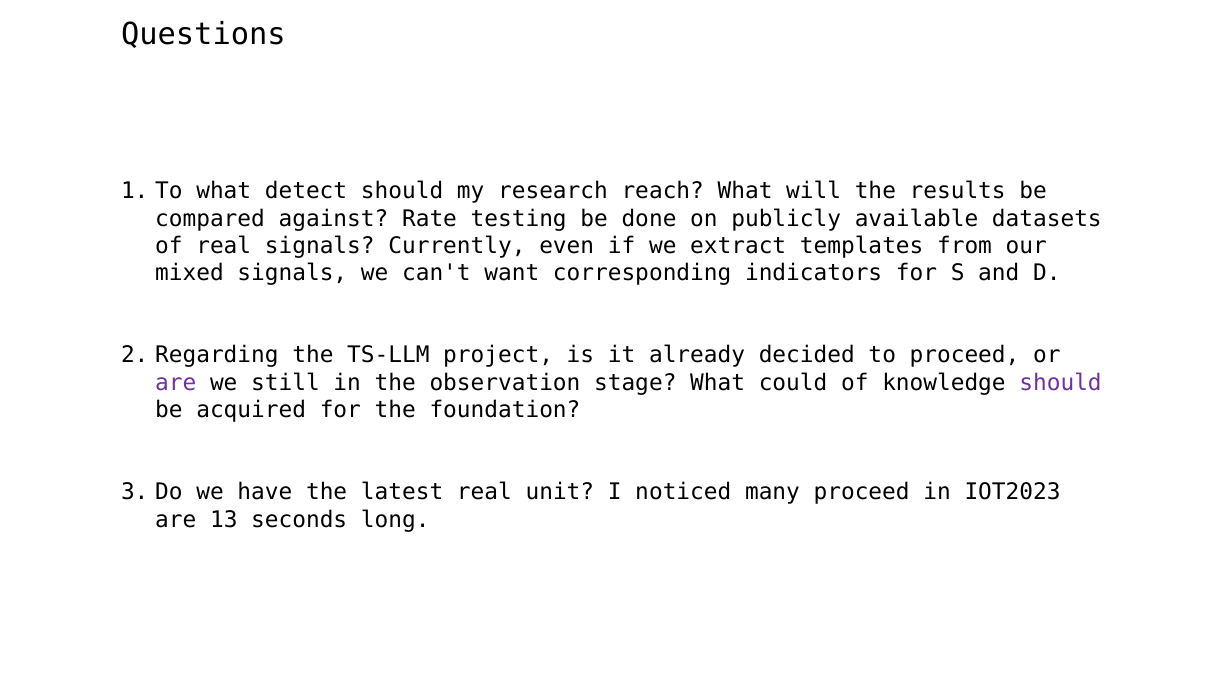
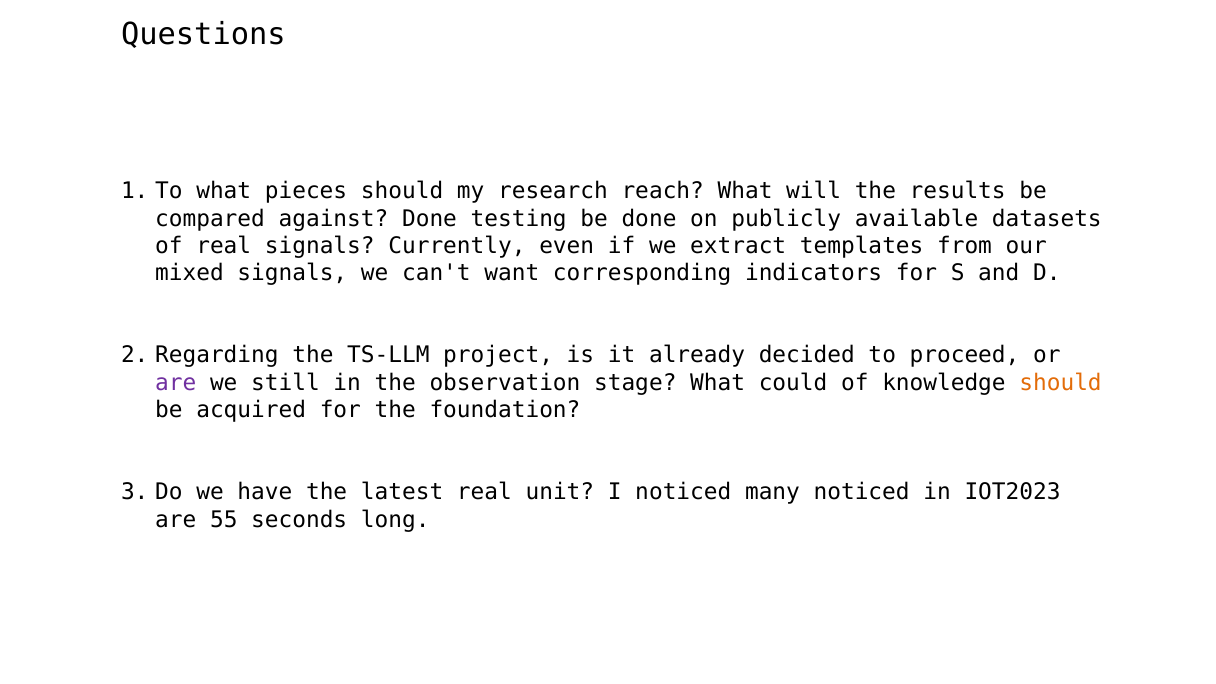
detect: detect -> pieces
against Rate: Rate -> Done
should at (1061, 383) colour: purple -> orange
many proceed: proceed -> noticed
13: 13 -> 55
